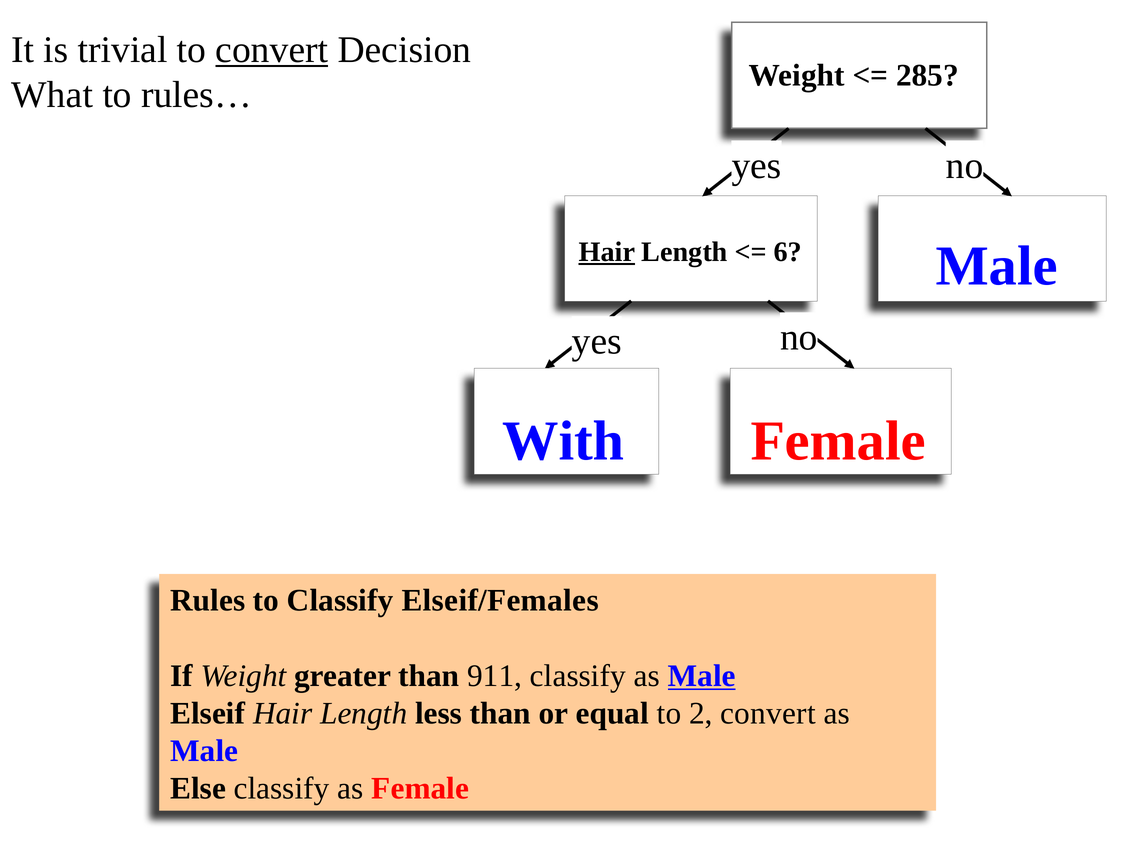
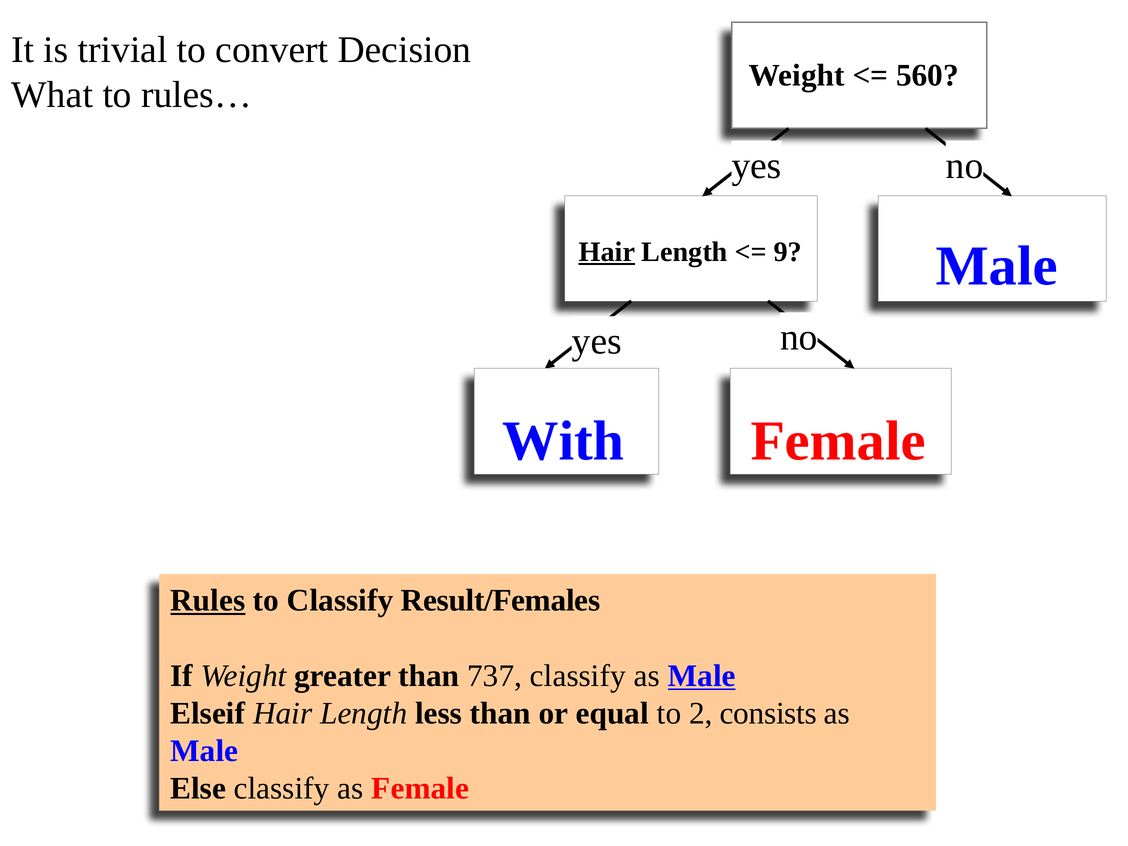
convert at (272, 50) underline: present -> none
285: 285 -> 560
6: 6 -> 9
Rules underline: none -> present
Elseif/Females: Elseif/Females -> Result/Females
911: 911 -> 737
2 convert: convert -> consists
